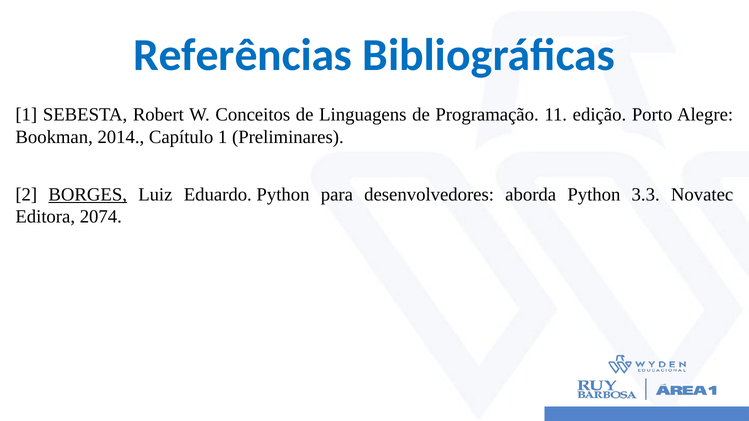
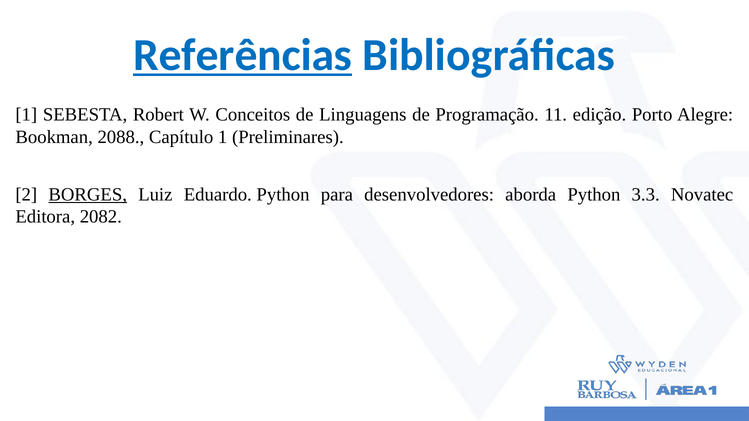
Referências underline: none -> present
2014: 2014 -> 2088
2074: 2074 -> 2082
